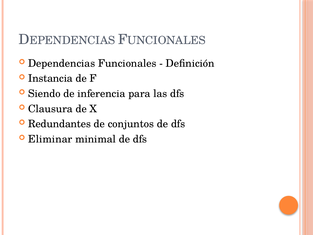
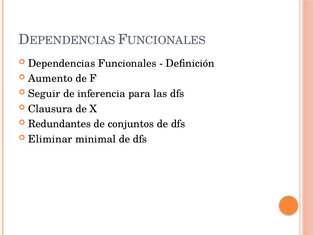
Instancia: Instancia -> Aumento
Siendo: Siendo -> Seguir
